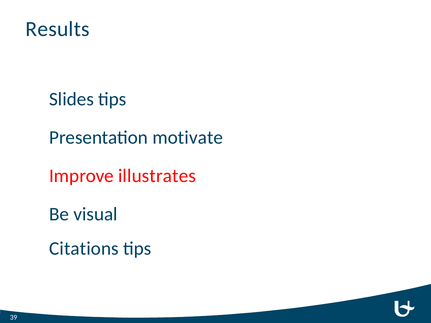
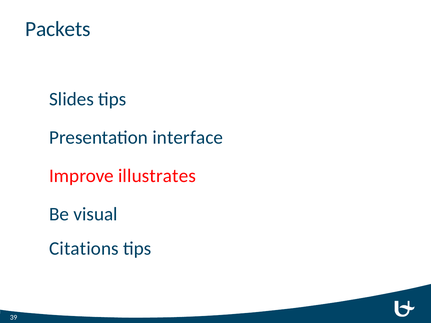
Results: Results -> Packets
motivate: motivate -> interface
